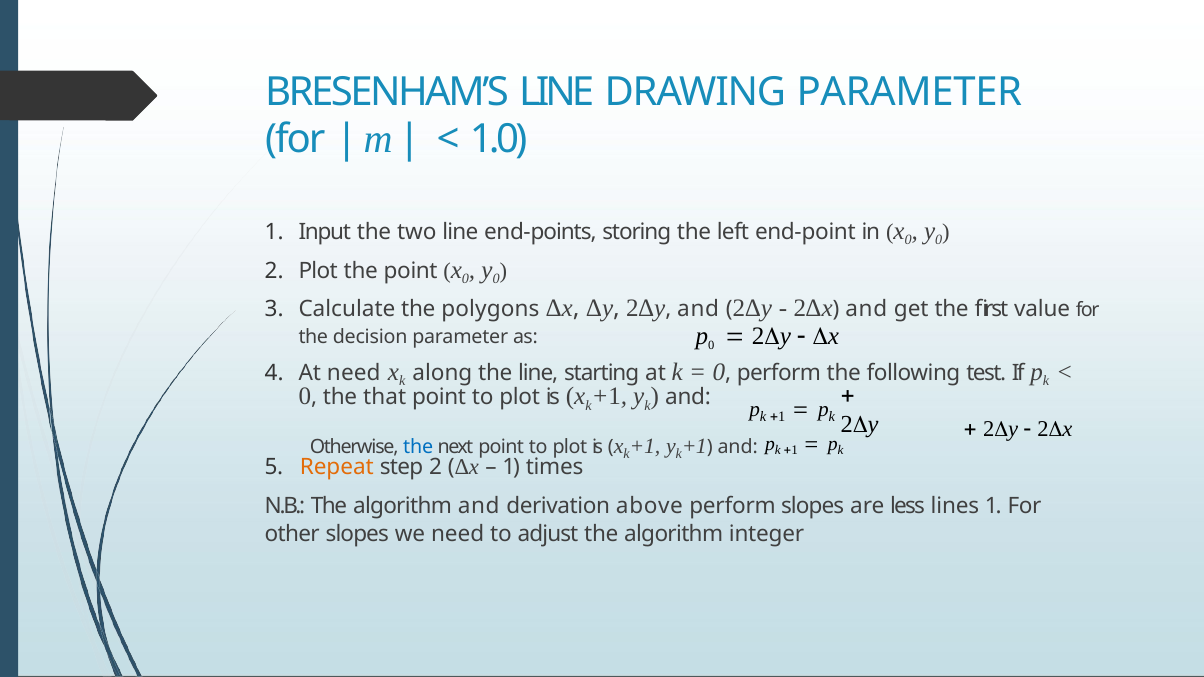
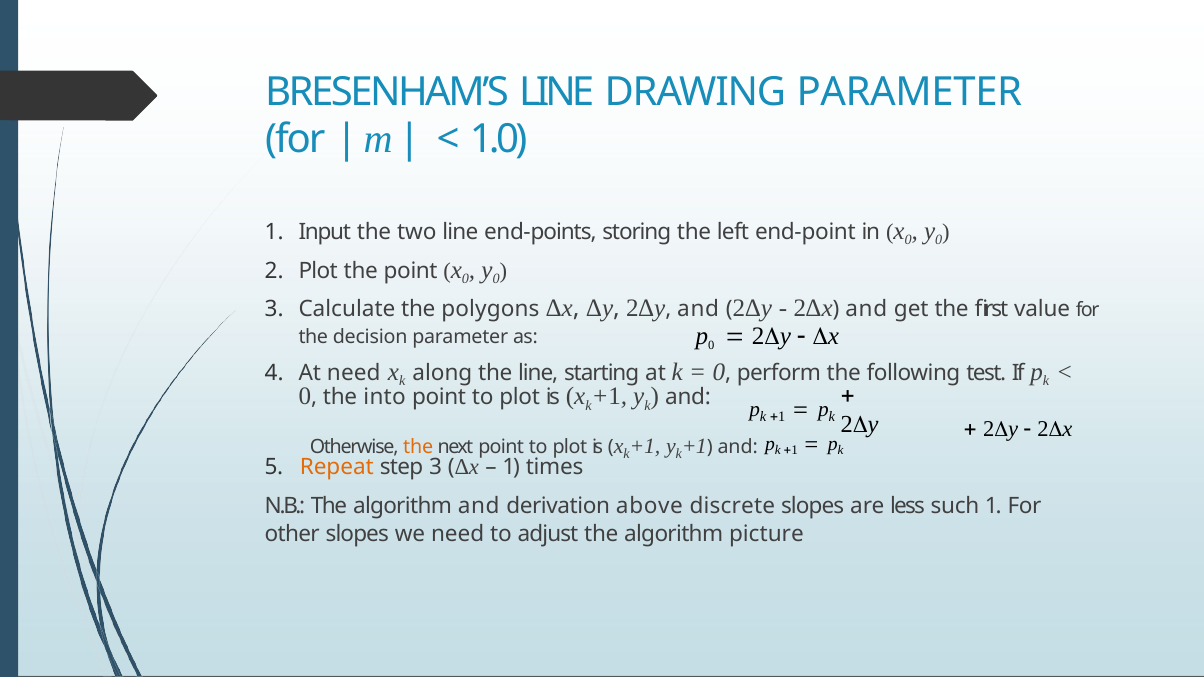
that: that -> into
the at (418, 447) colour: blue -> orange
step 2: 2 -> 3
above perform: perform -> discrete
lines: lines -> such
integer: integer -> picture
